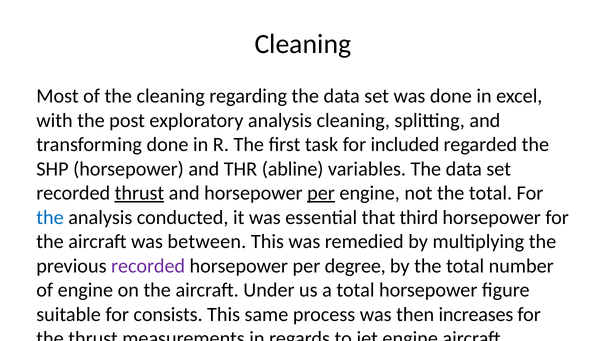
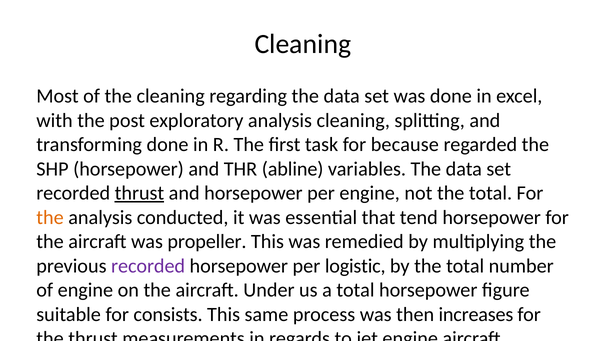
included: included -> because
per at (321, 193) underline: present -> none
the at (50, 217) colour: blue -> orange
third: third -> tend
between: between -> propeller
degree: degree -> logistic
